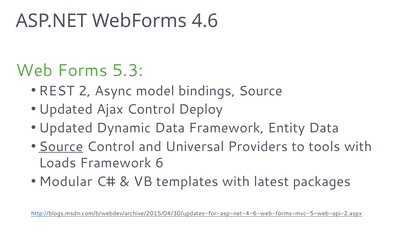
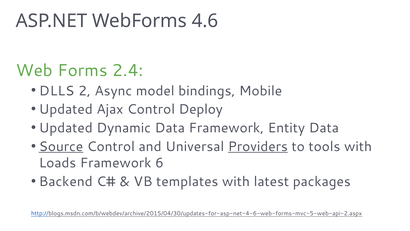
5.3: 5.3 -> 2.4
REST: REST -> DLLS
bindings Source: Source -> Mobile
Providers underline: none -> present
Modular: Modular -> Backend
